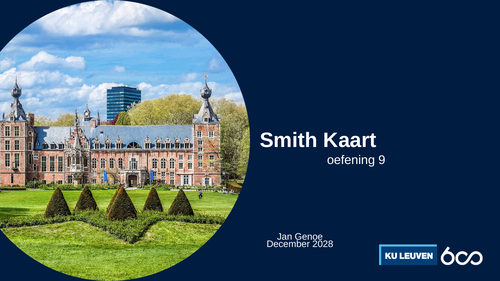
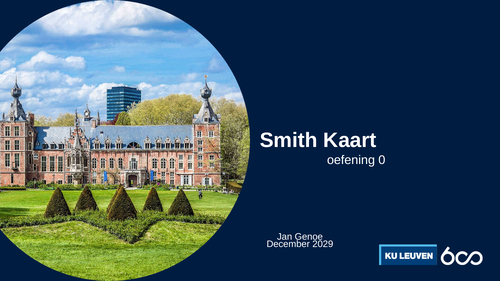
9: 9 -> 0
2028: 2028 -> 2029
